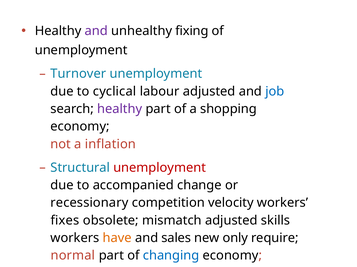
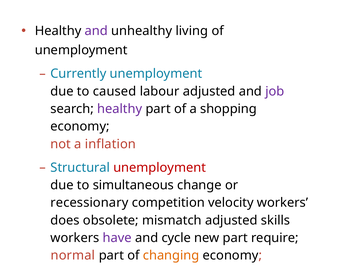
fixing: fixing -> living
Turnover: Turnover -> Currently
cyclical: cyclical -> caused
job colour: blue -> purple
accompanied: accompanied -> simultaneous
fixes: fixes -> does
have colour: orange -> purple
sales: sales -> cycle
new only: only -> part
changing colour: blue -> orange
